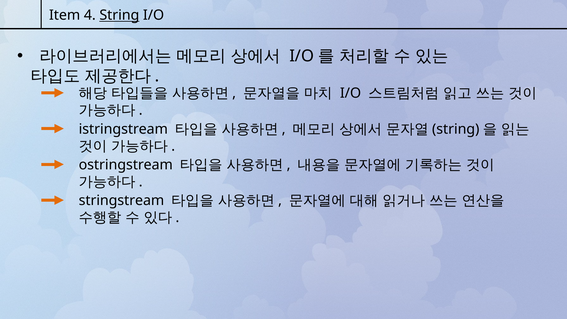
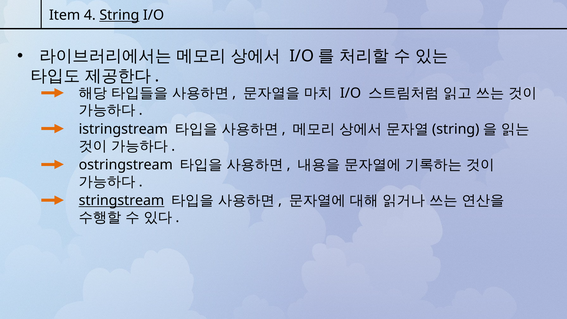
stringstream underline: none -> present
